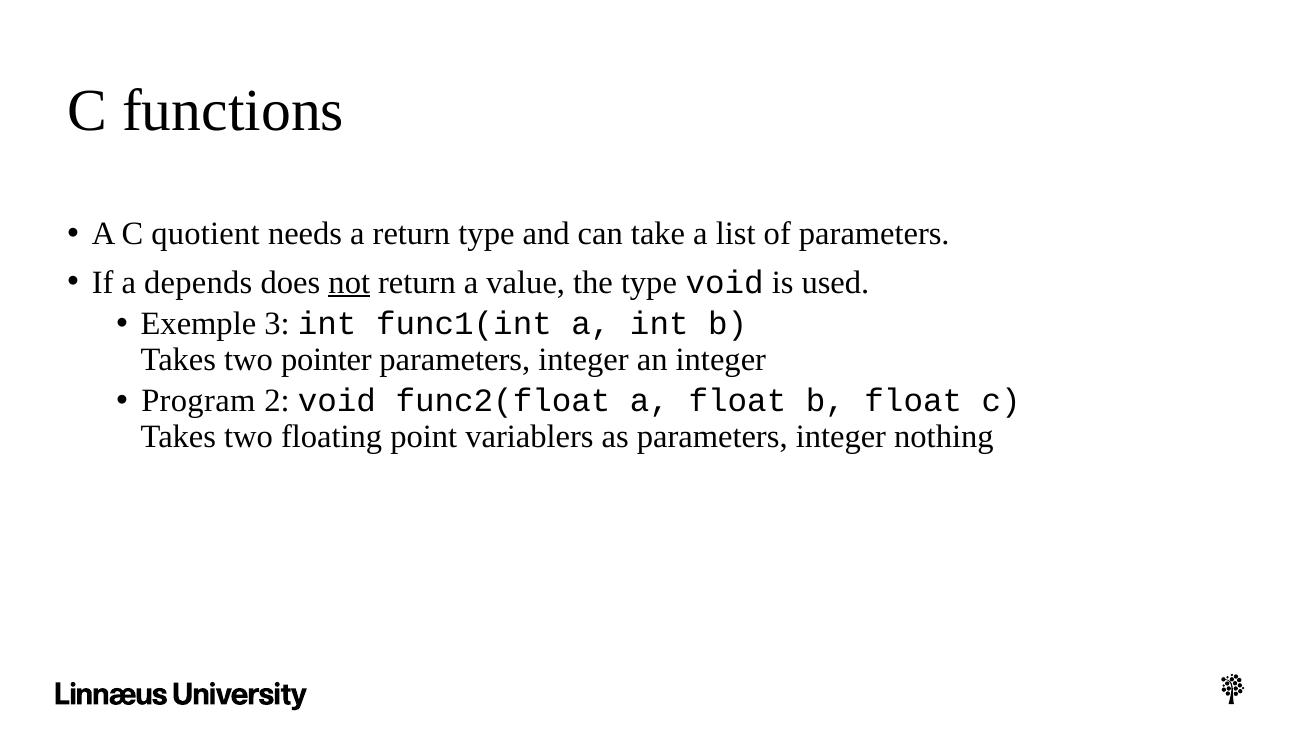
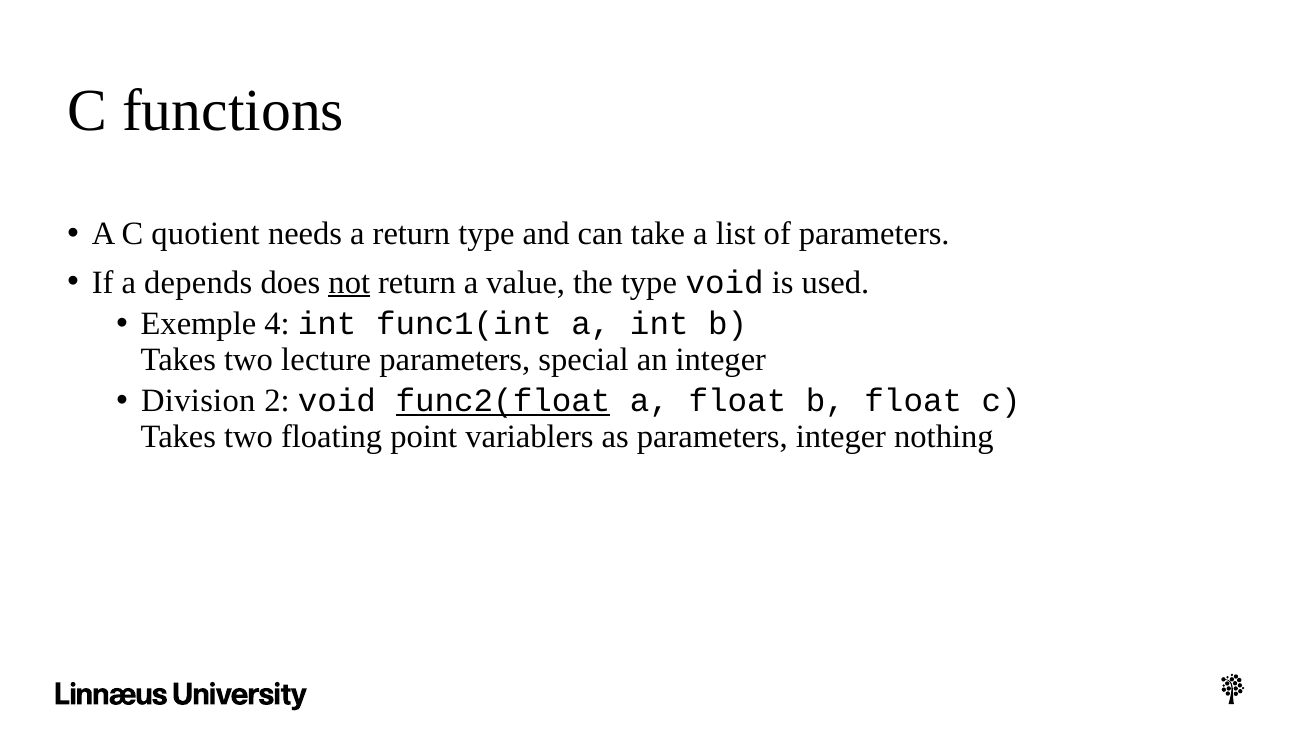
3: 3 -> 4
pointer: pointer -> lecture
integer at (584, 359): integer -> special
Program: Program -> Division
func2(float underline: none -> present
